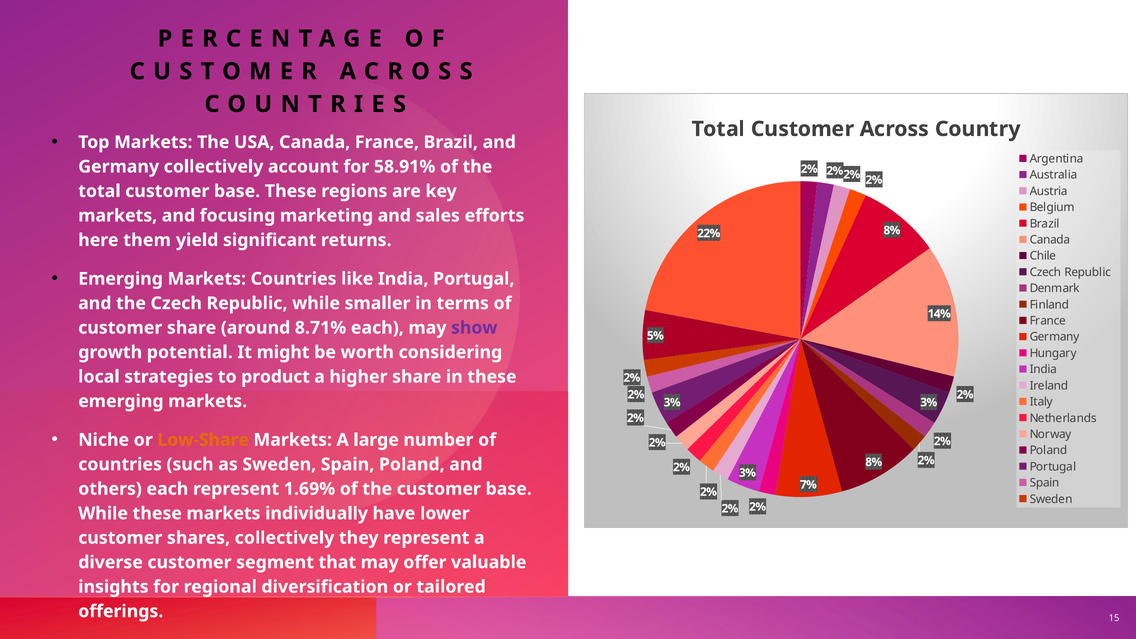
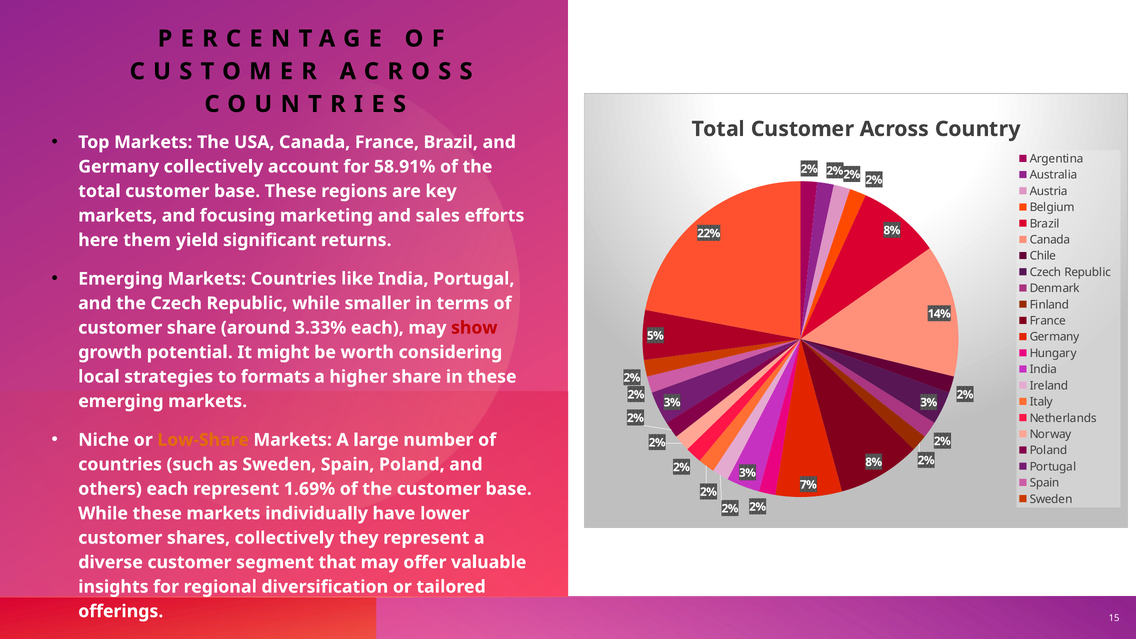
8.71%: 8.71% -> 3.33%
show colour: purple -> red
product: product -> formats
